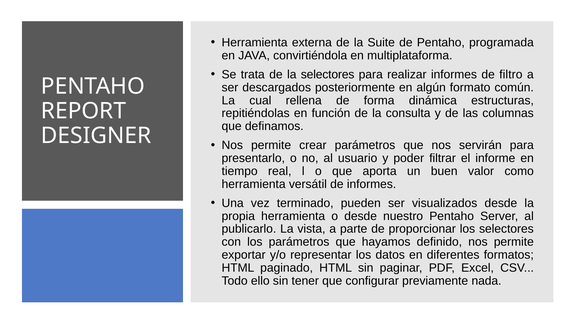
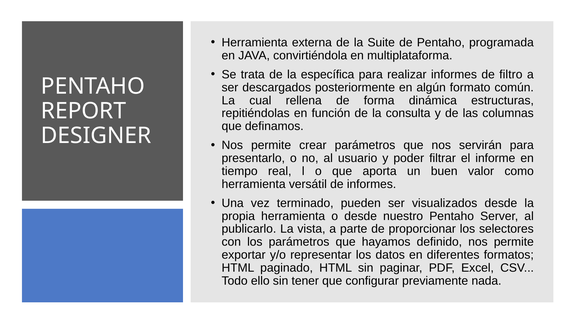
la selectores: selectores -> específica
